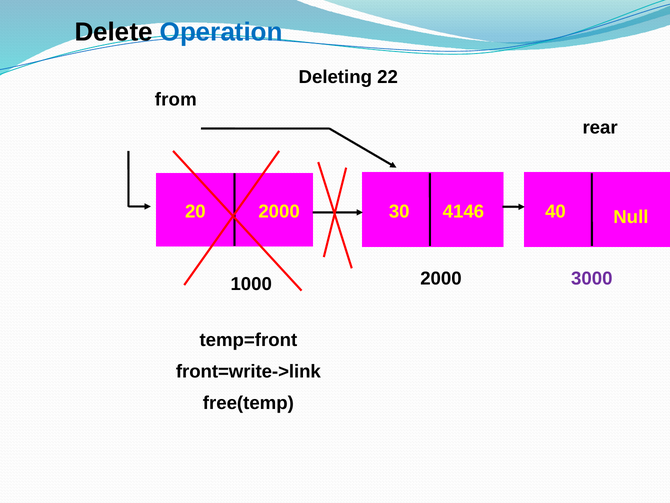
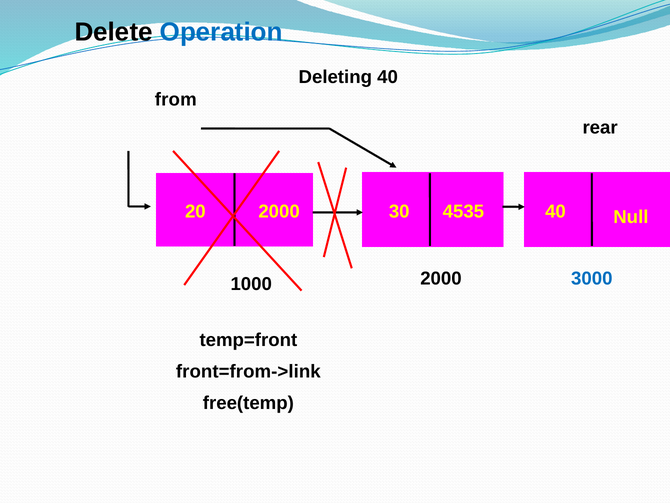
Deleting 22: 22 -> 40
4146: 4146 -> 4535
3000 colour: purple -> blue
front=write->link: front=write->link -> front=from->link
